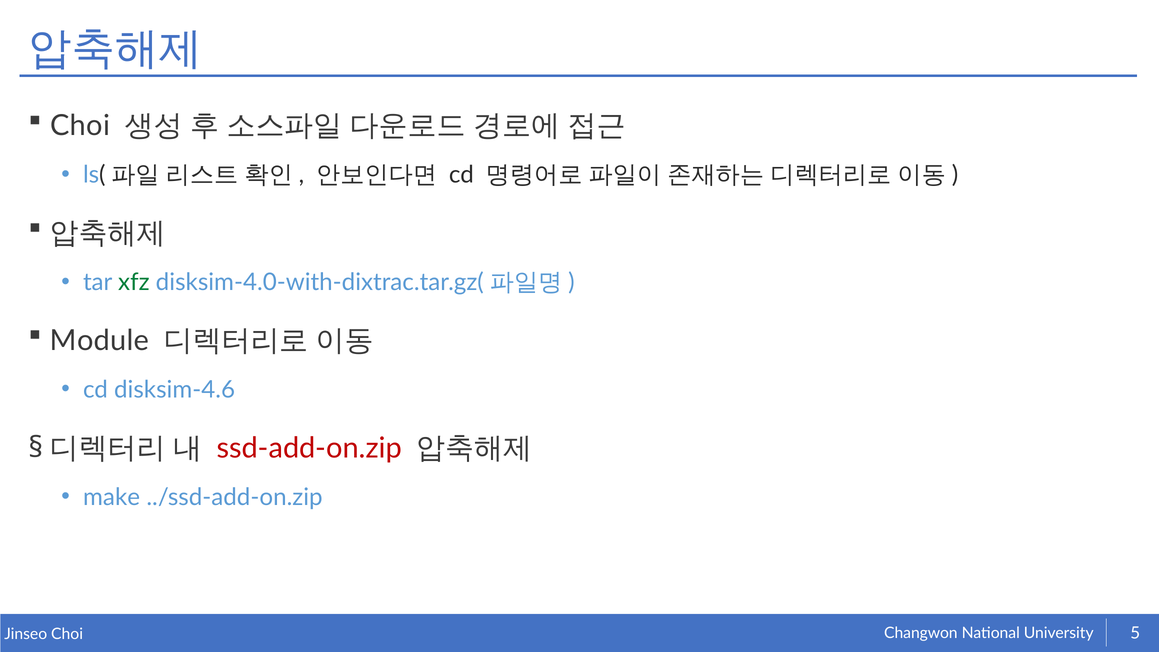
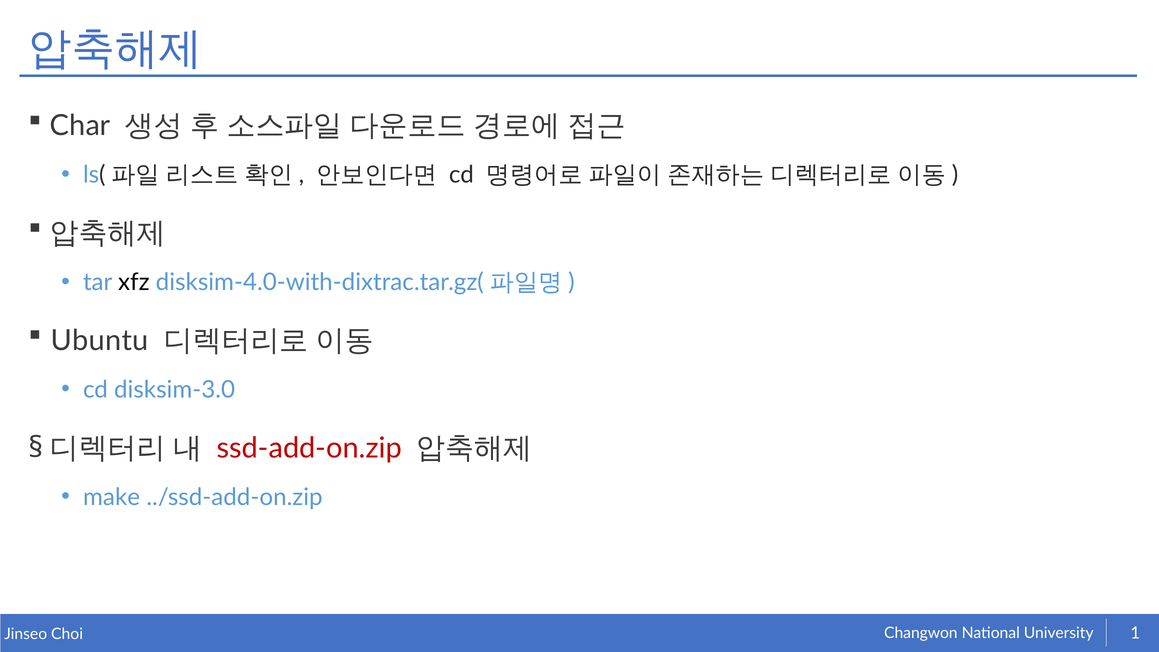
Choi at (80, 126): Choi -> Char
xfz colour: green -> black
Module: Module -> Ubuntu
disksim-4.6: disksim-4.6 -> disksim-3.0
5: 5 -> 1
